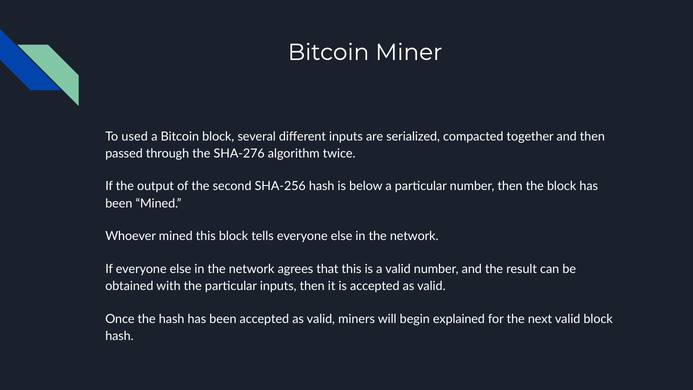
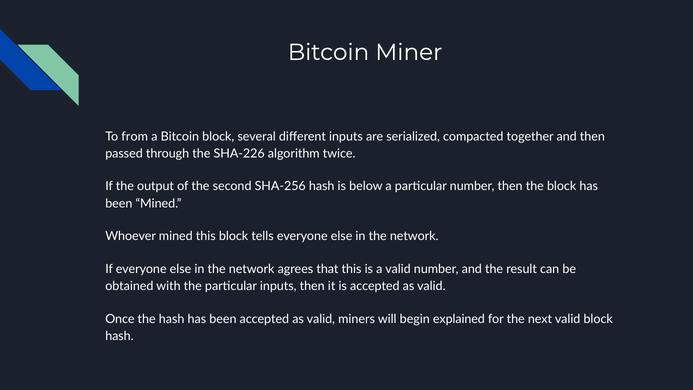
used: used -> from
SHA-276: SHA-276 -> SHA-226
